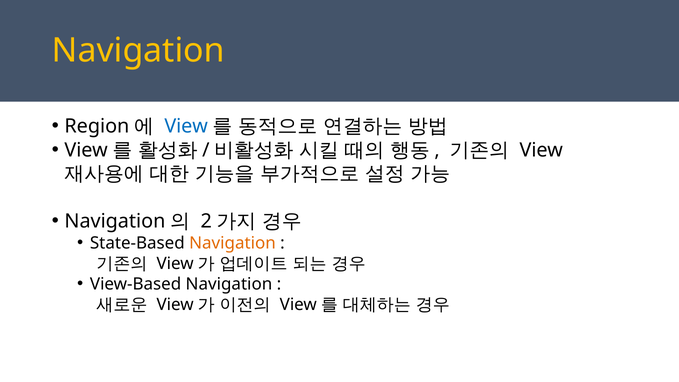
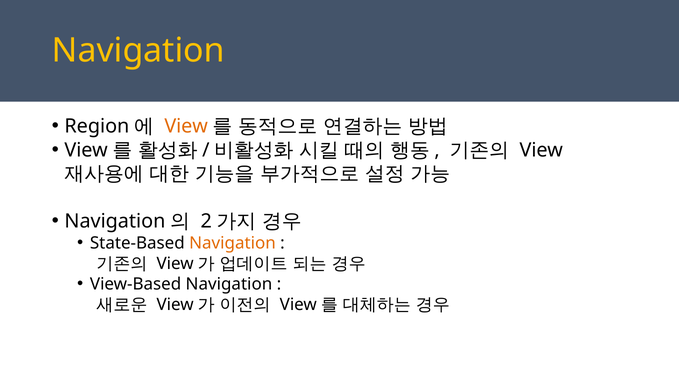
View at (186, 126) colour: blue -> orange
